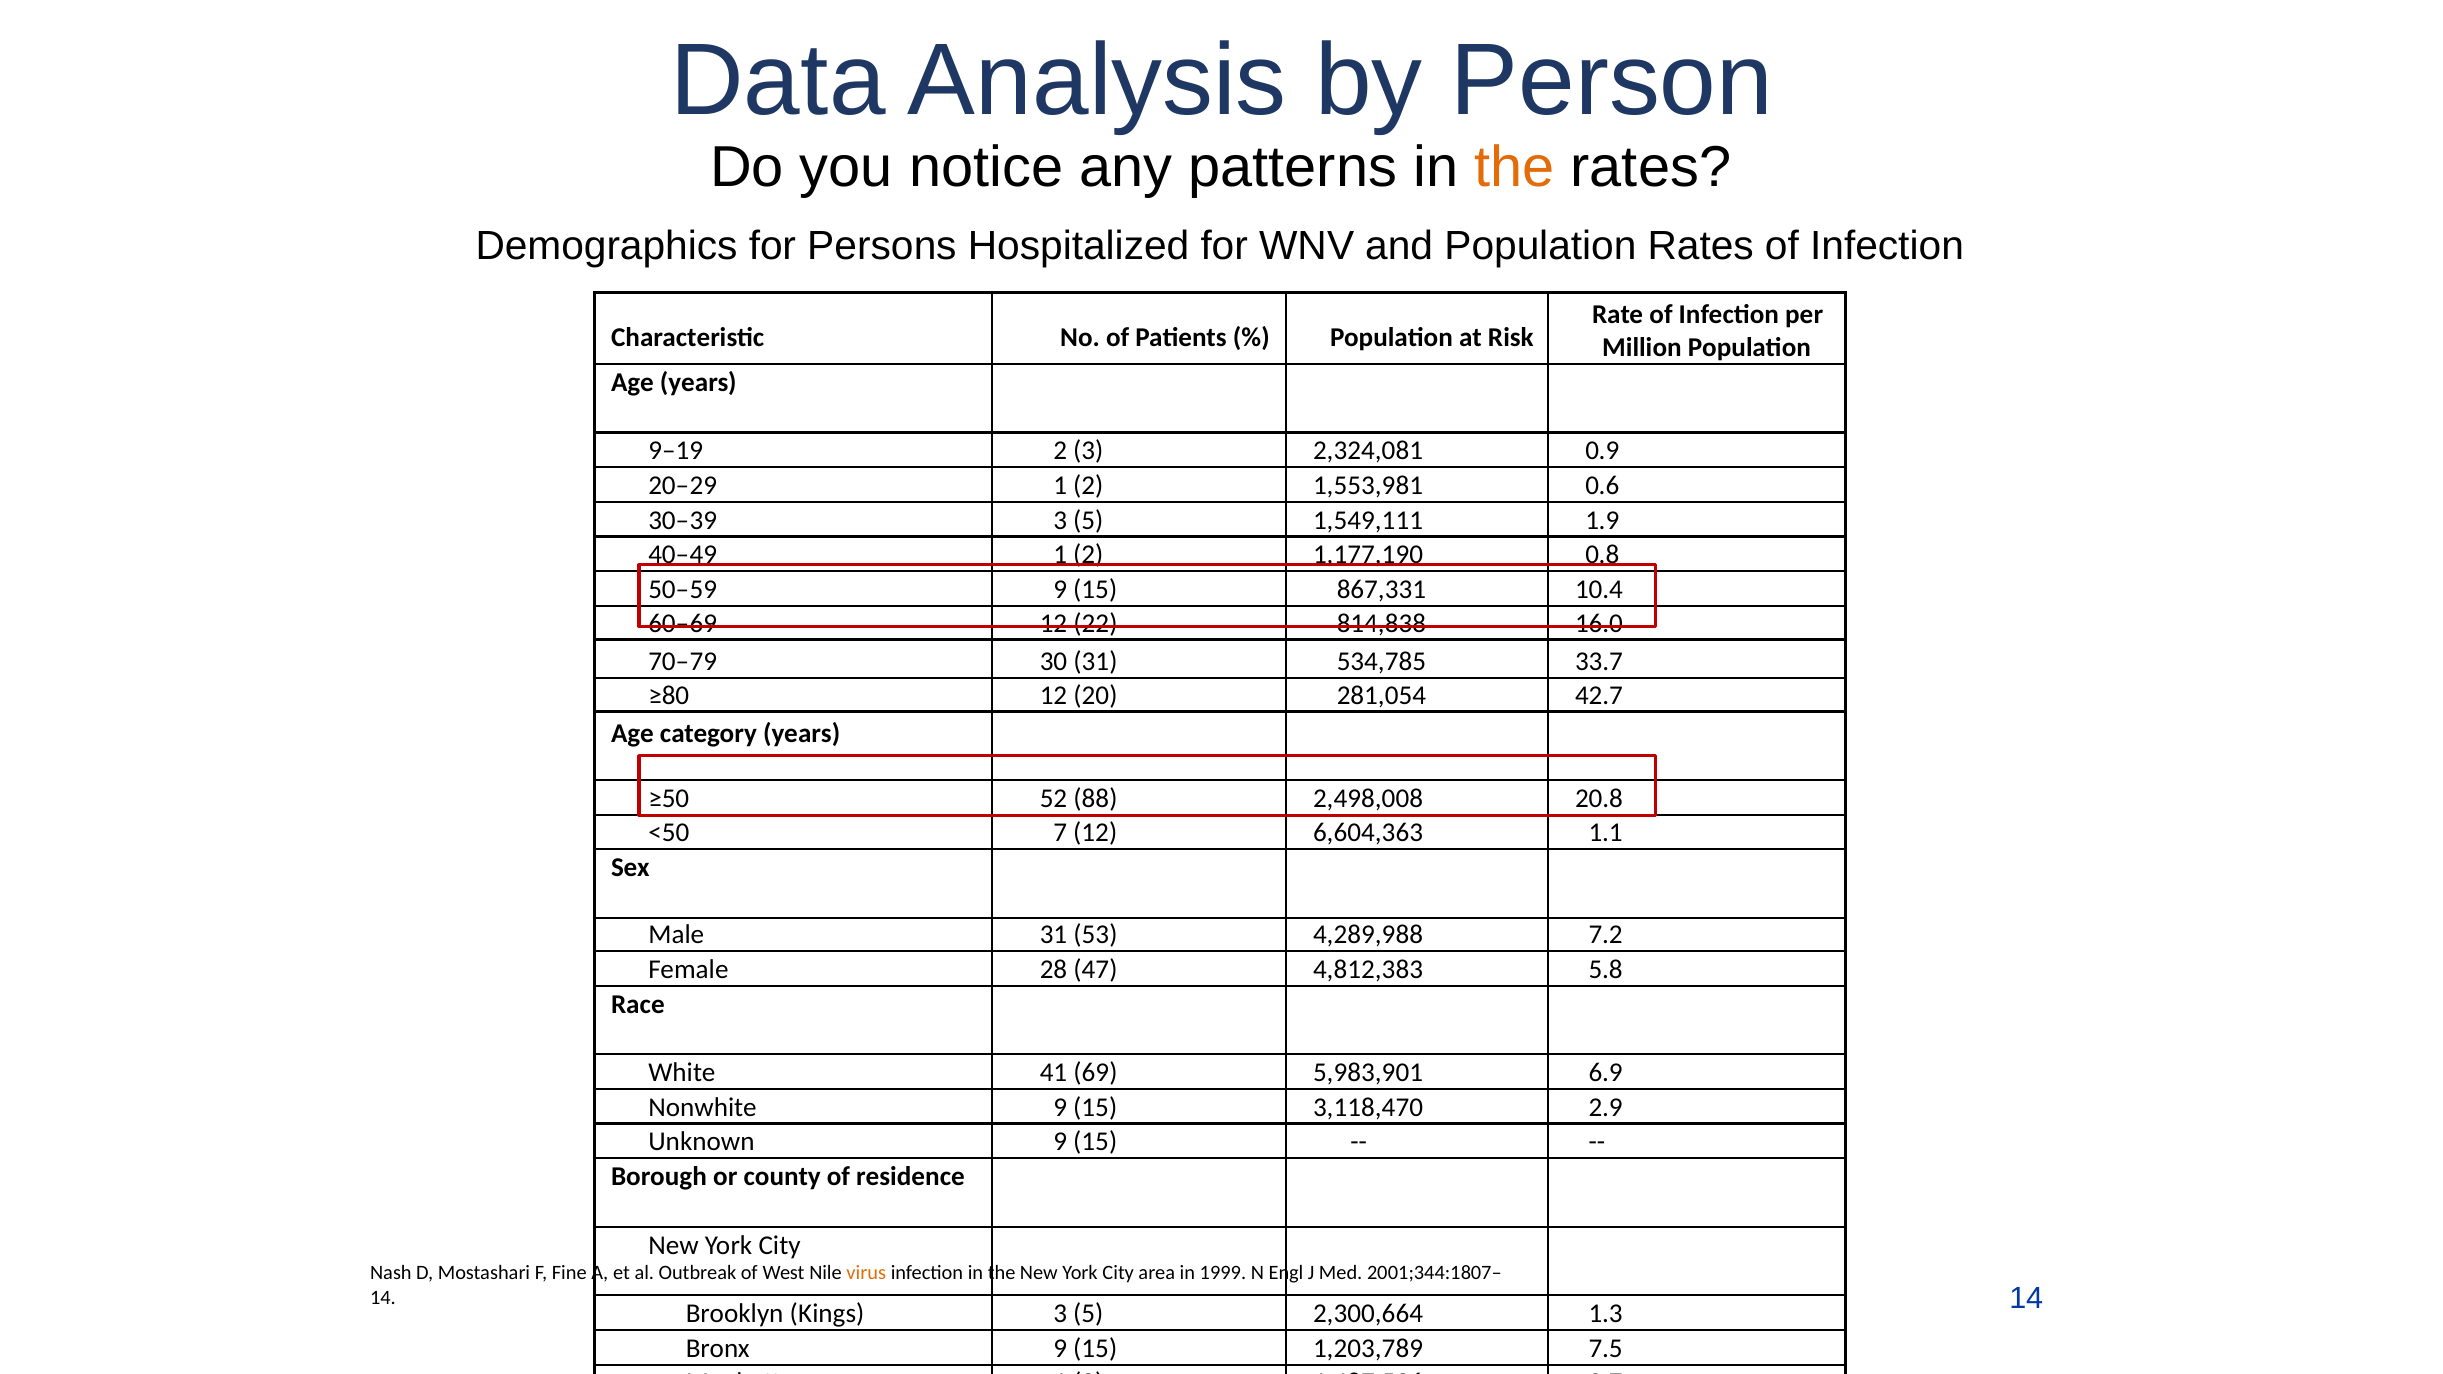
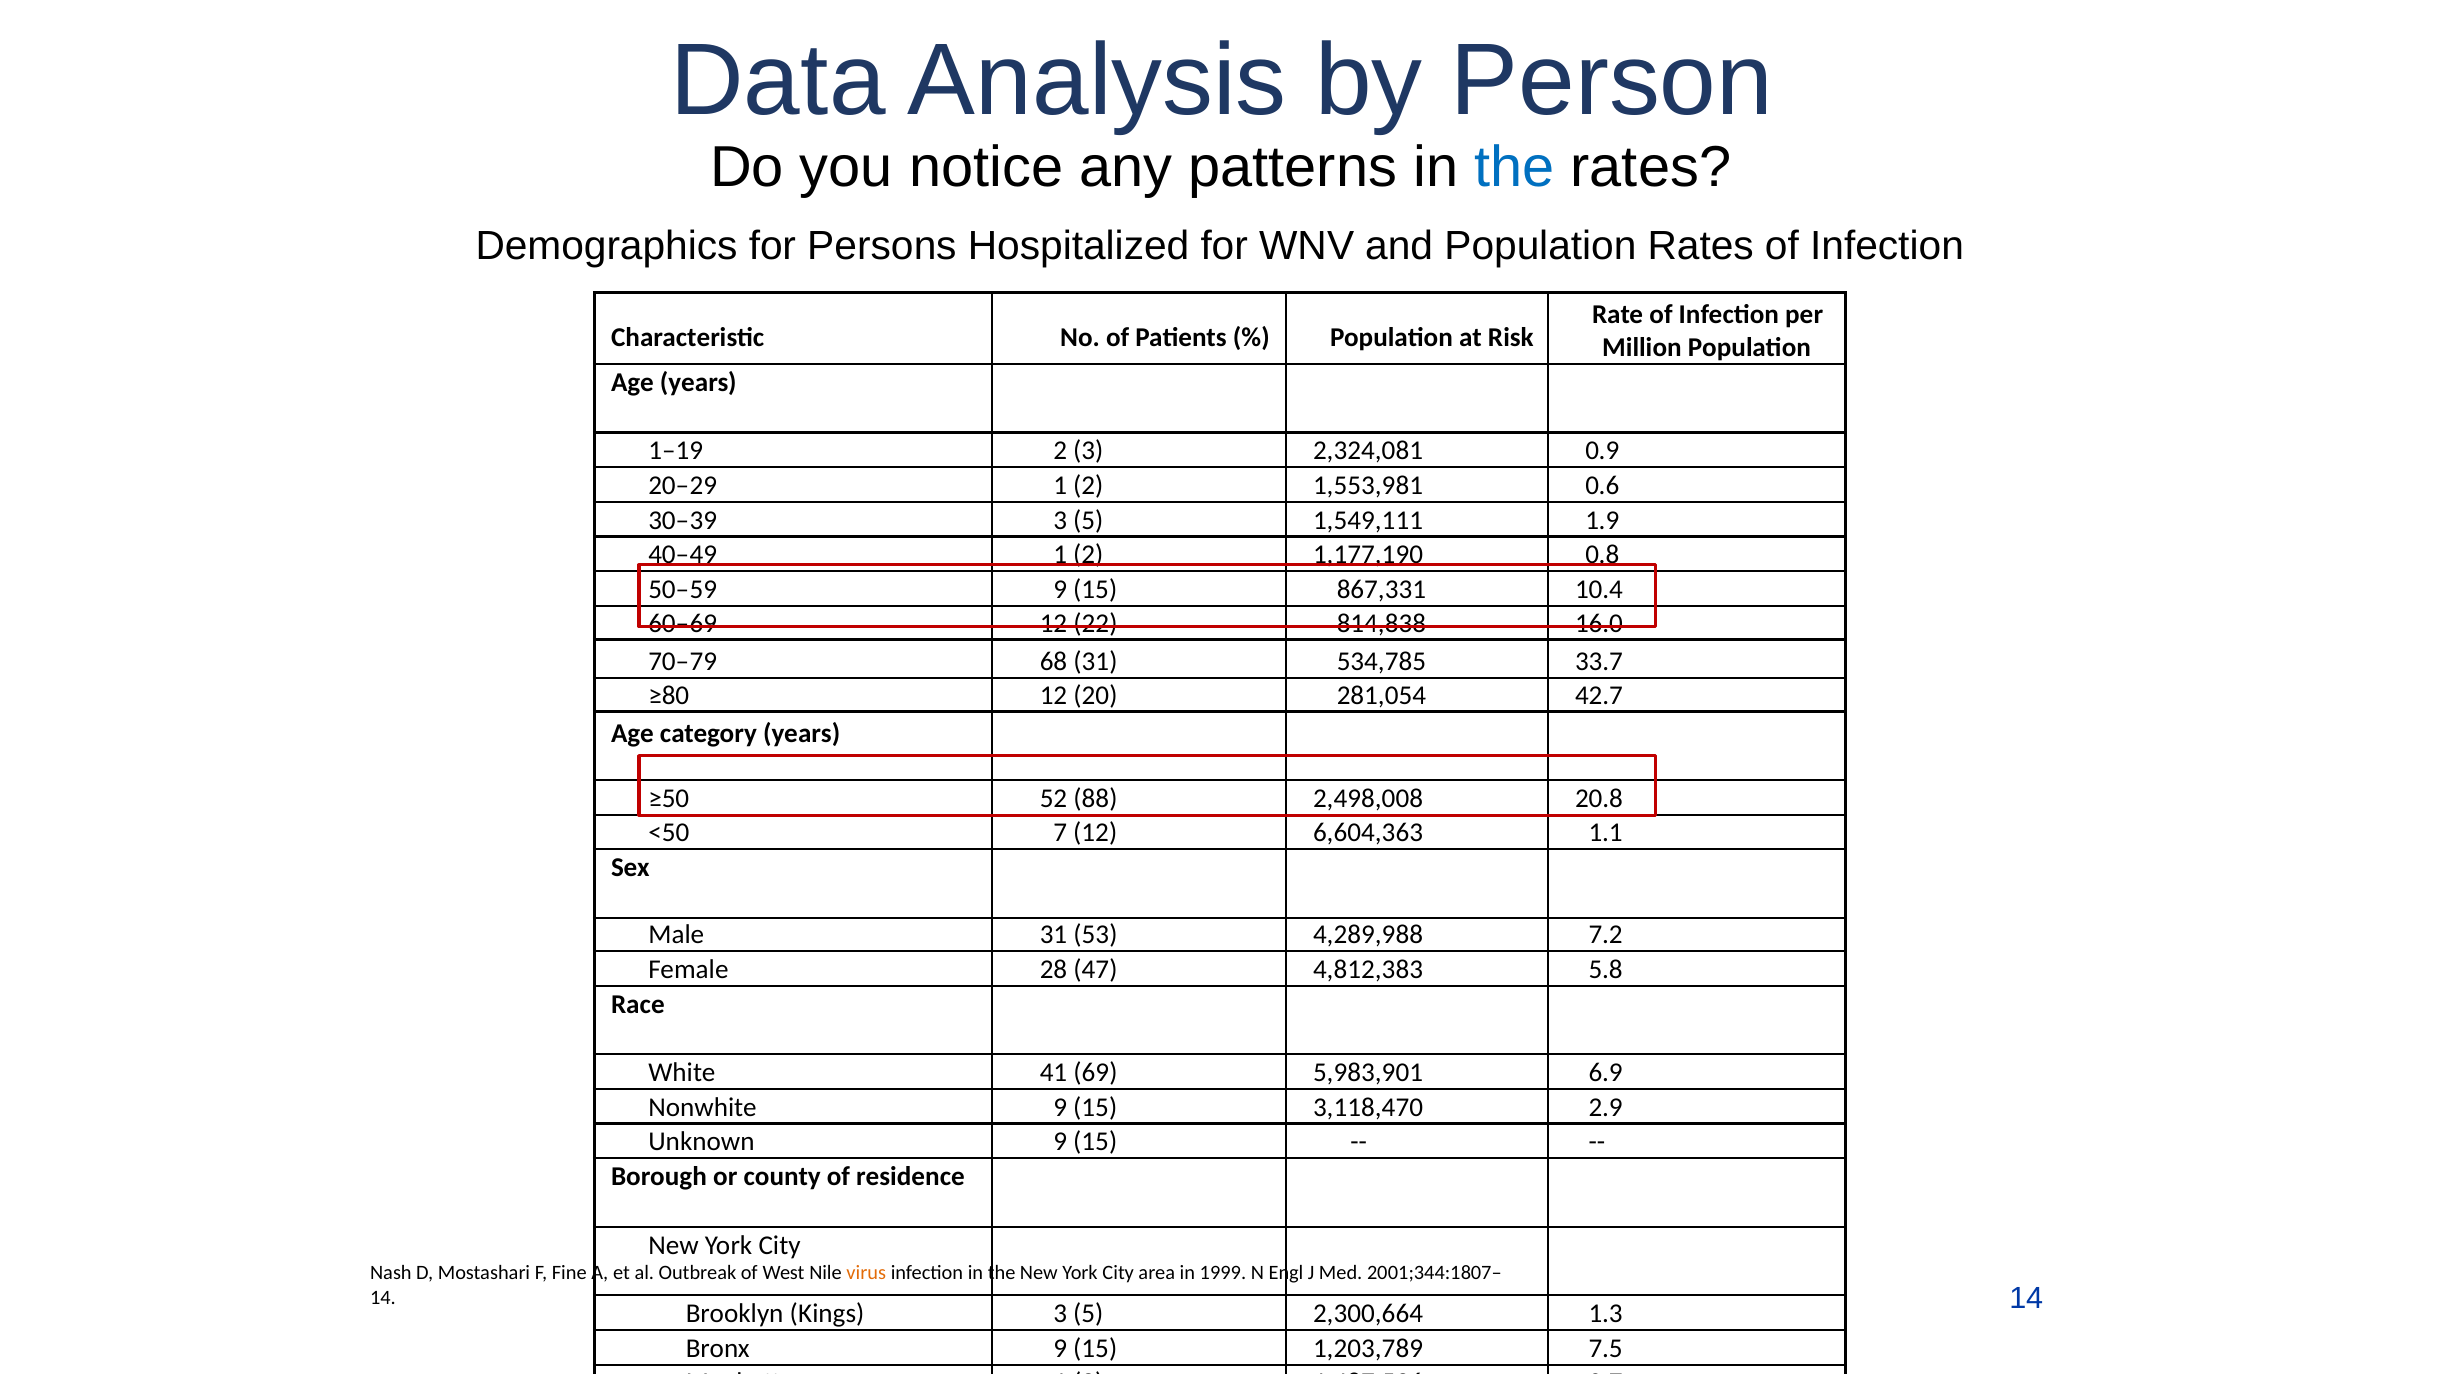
the at (1514, 168) colour: orange -> blue
9–19: 9–19 -> 1–19
30: 30 -> 68
